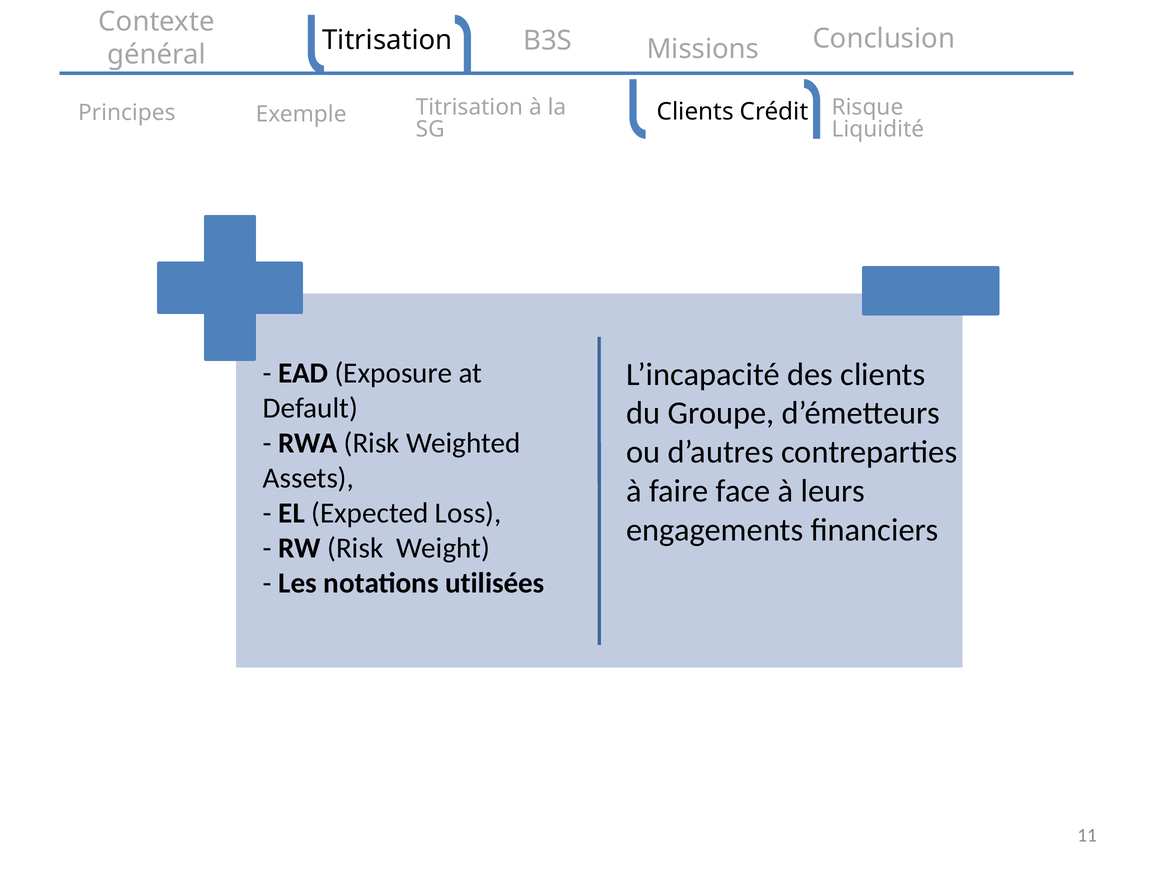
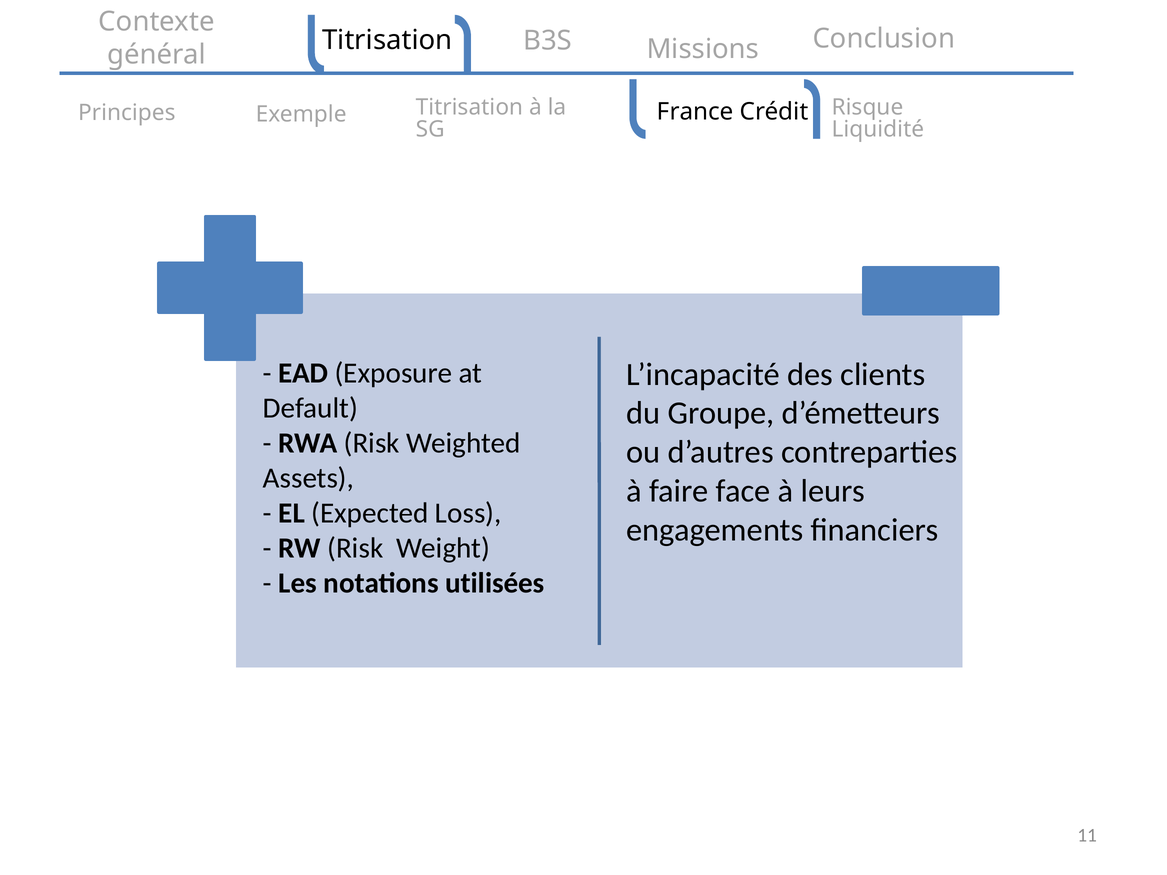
Clients at (695, 112): Clients -> France
